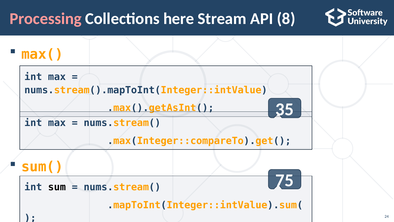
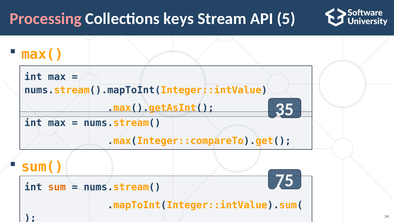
here: here -> keys
8: 8 -> 5
sum colour: black -> orange
